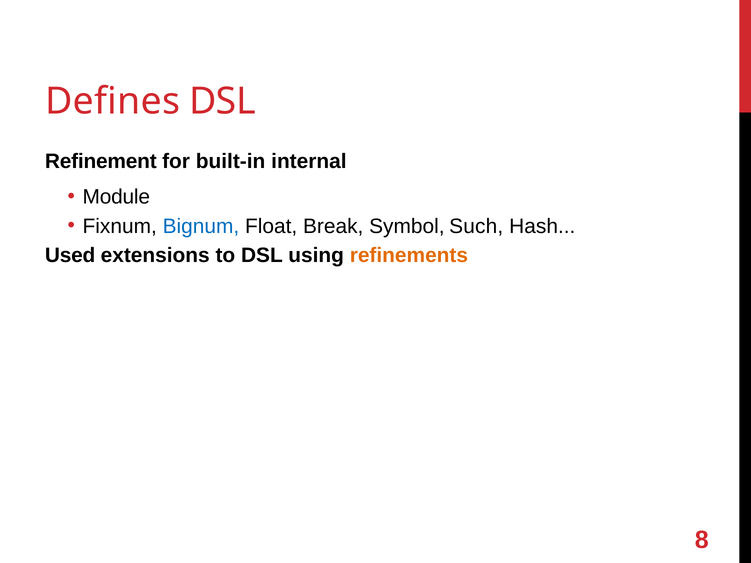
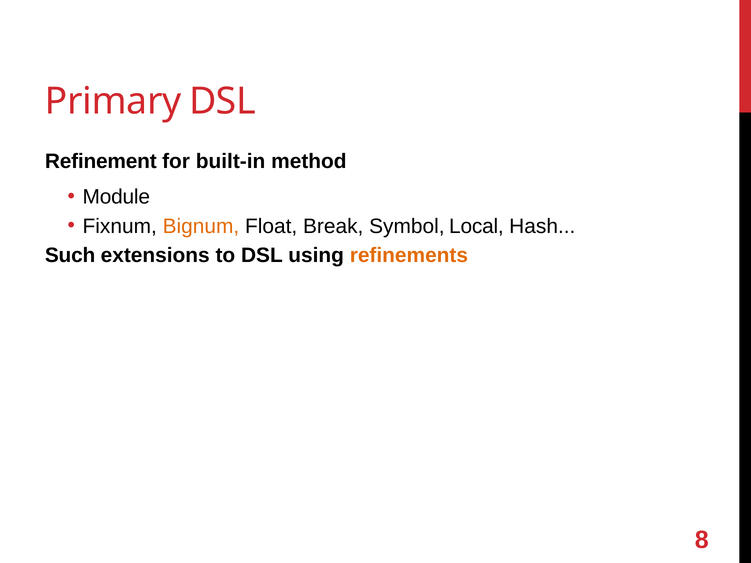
Defines: Defines -> Primary
internal: internal -> method
Bignum colour: blue -> orange
Such: Such -> Local
Used: Used -> Such
